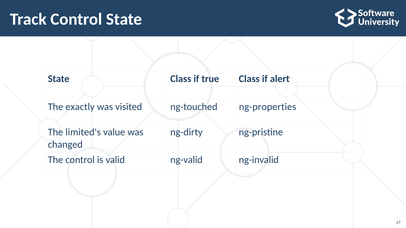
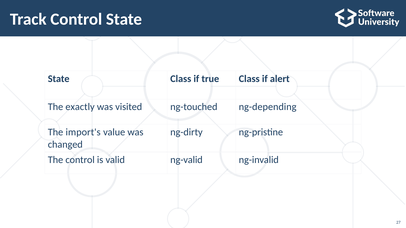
ng-properties: ng-properties -> ng-depending
limited's: limited's -> import's
